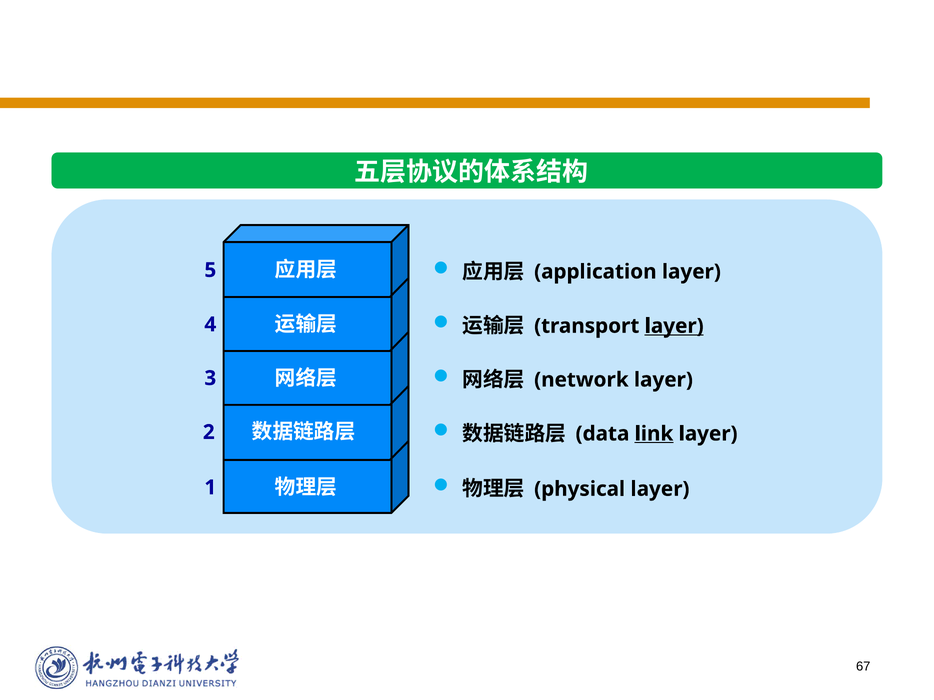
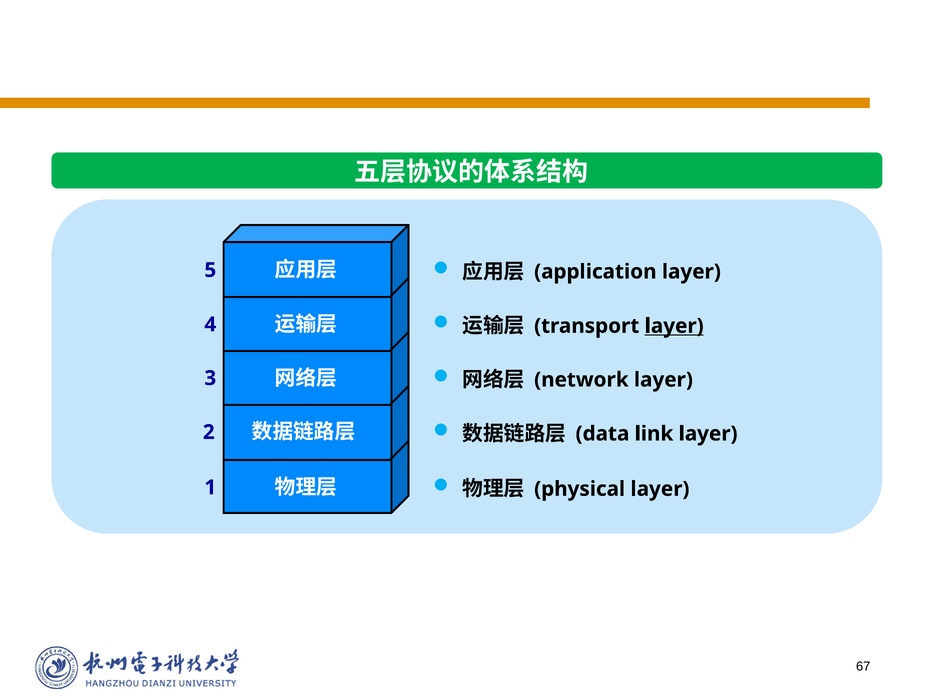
link underline: present -> none
